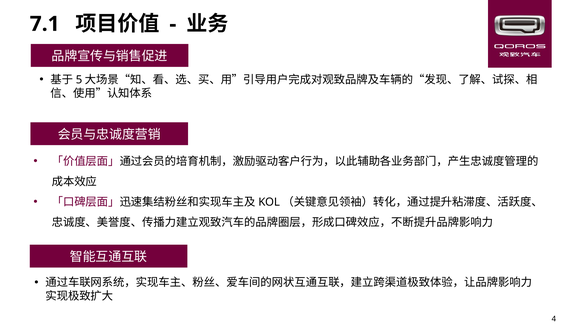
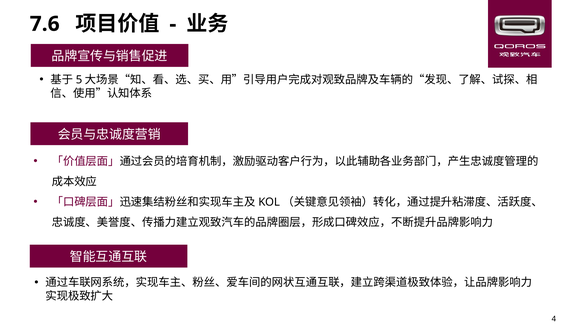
7.1: 7.1 -> 7.6
